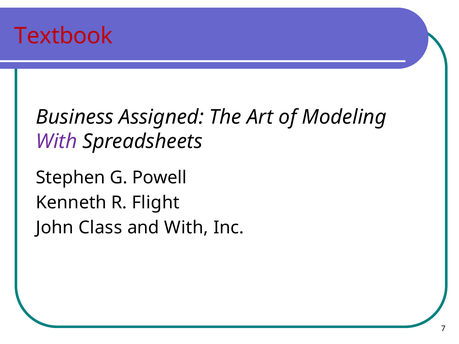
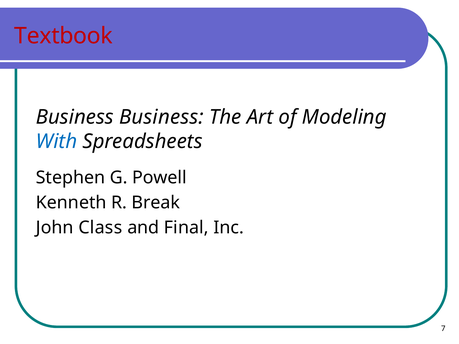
Business Assigned: Assigned -> Business
With at (57, 142) colour: purple -> blue
Flight: Flight -> Break
and With: With -> Final
